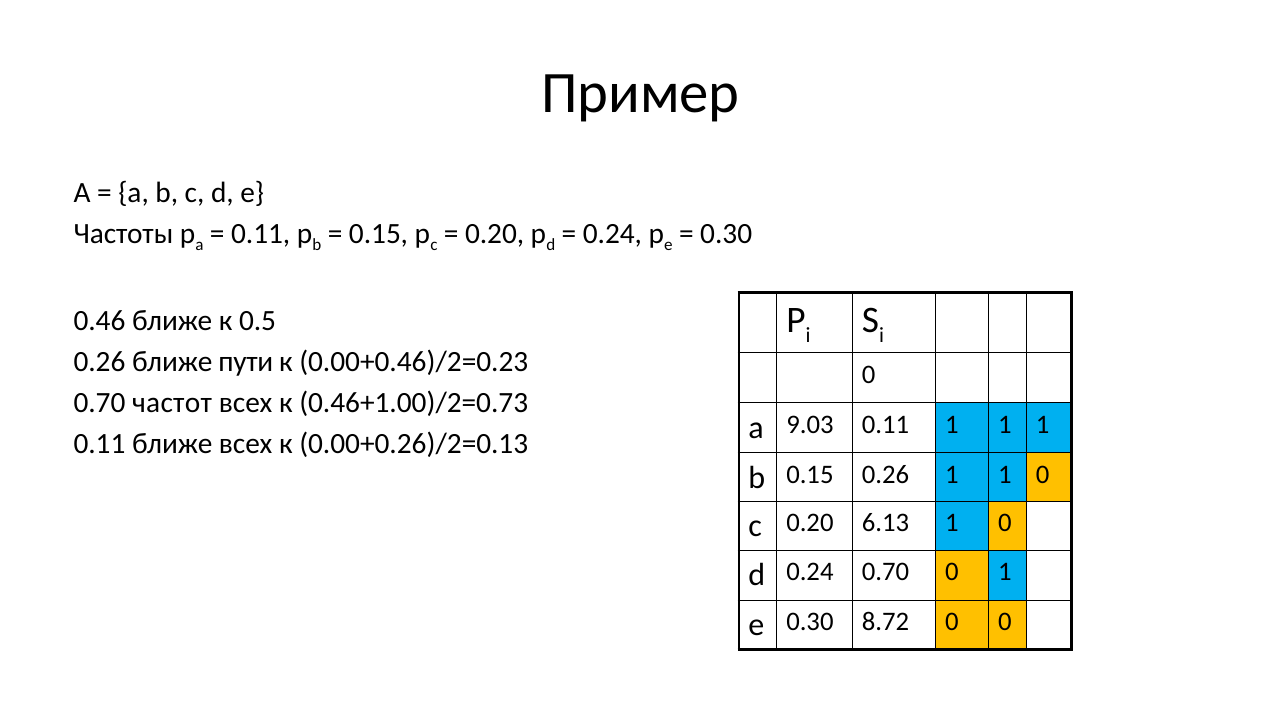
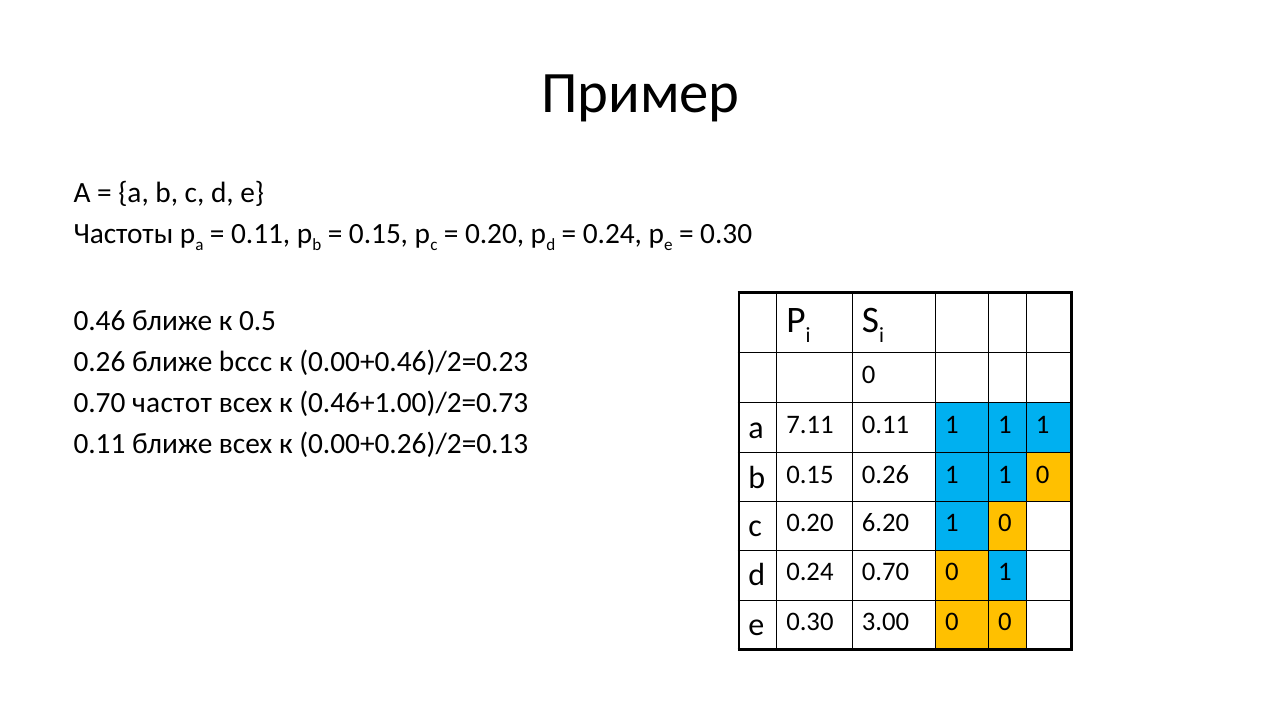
пути: пути -> bссс
9.03: 9.03 -> 7.11
6.13: 6.13 -> 6.20
8.72: 8.72 -> 3.00
